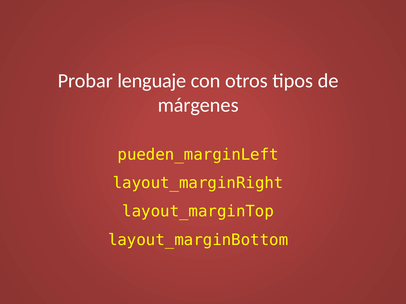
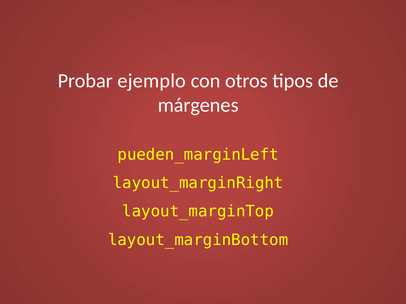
lenguaje: lenguaje -> ejemplo
